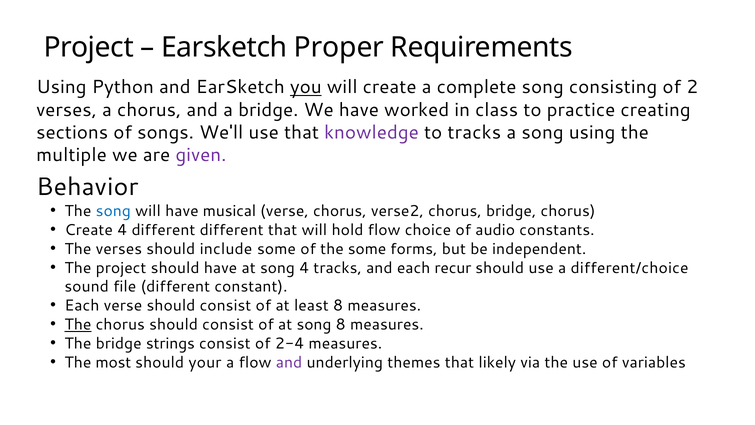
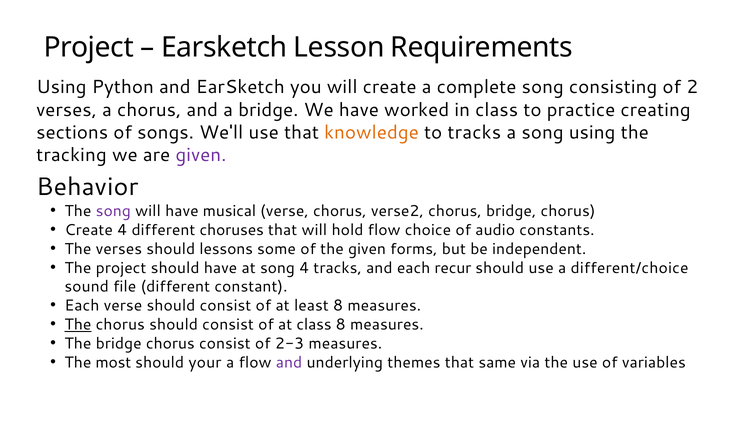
Proper: Proper -> Lesson
you underline: present -> none
knowledge colour: purple -> orange
multiple: multiple -> tracking
song at (113, 211) colour: blue -> purple
different different: different -> choruses
include: include -> lessons
the some: some -> given
of at song: song -> class
The bridge strings: strings -> chorus
2-4: 2-4 -> 2-3
likely: likely -> same
